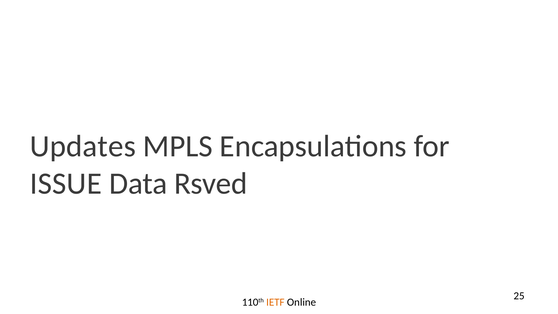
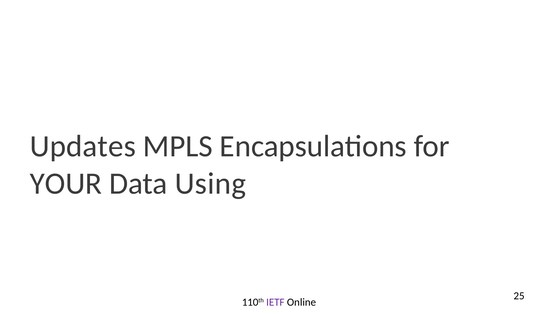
ISSUE: ISSUE -> YOUR
Rsved: Rsved -> Using
IETF colour: orange -> purple
